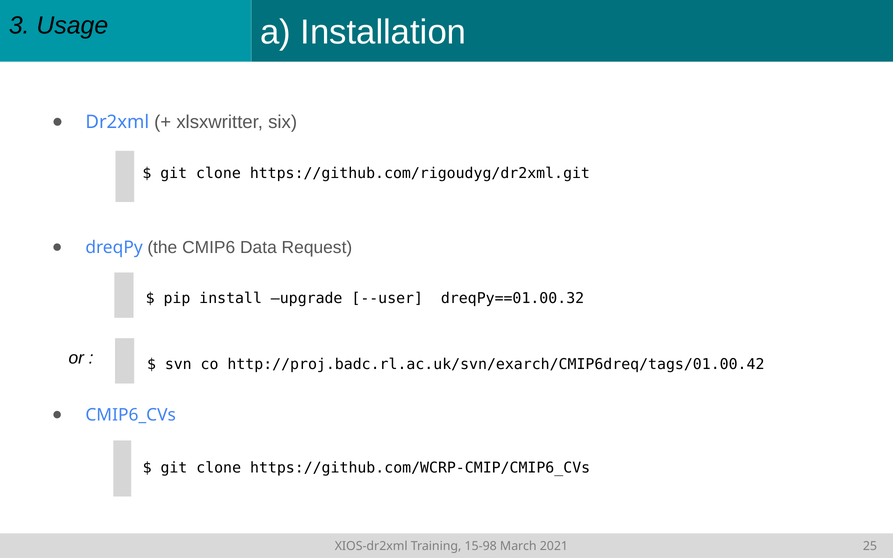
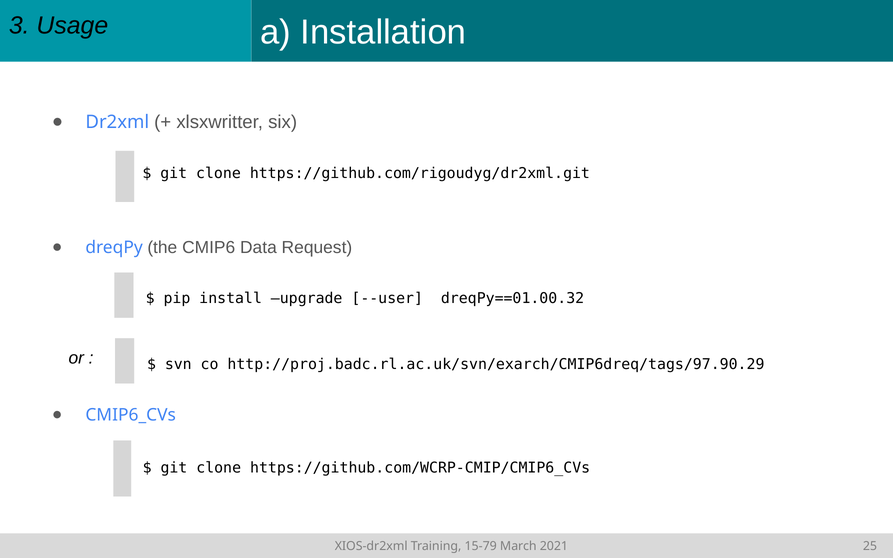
http://proj.badc.rl.ac.uk/svn/exarch/CMIP6dreq/tags/01.00.42: http://proj.badc.rl.ac.uk/svn/exarch/CMIP6dreq/tags/01.00.42 -> http://proj.badc.rl.ac.uk/svn/exarch/CMIP6dreq/tags/97.90.29
15-98: 15-98 -> 15-79
